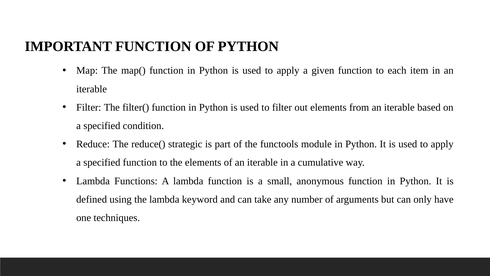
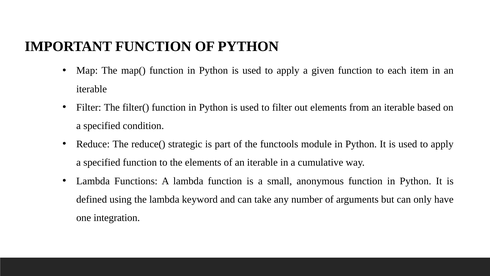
techniques: techniques -> integration
